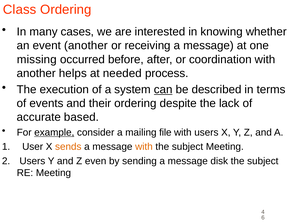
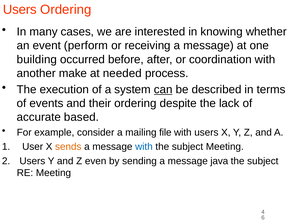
Class at (20, 10): Class -> Users
event another: another -> perform
missing: missing -> building
helps: helps -> make
example underline: present -> none
with at (144, 147) colour: orange -> blue
disk: disk -> java
